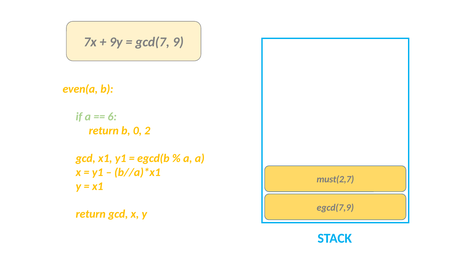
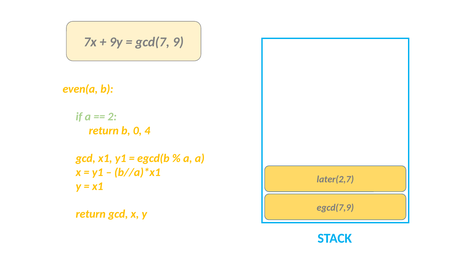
6: 6 -> 2
2: 2 -> 4
must(2,7: must(2,7 -> later(2,7
